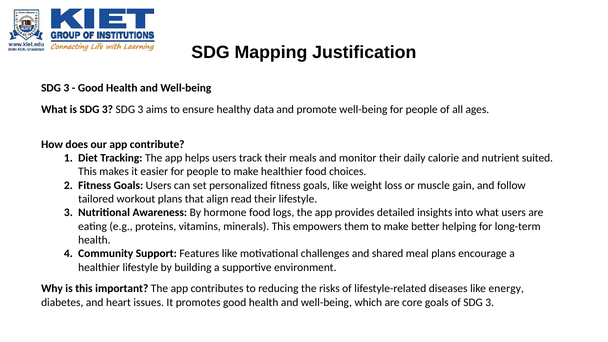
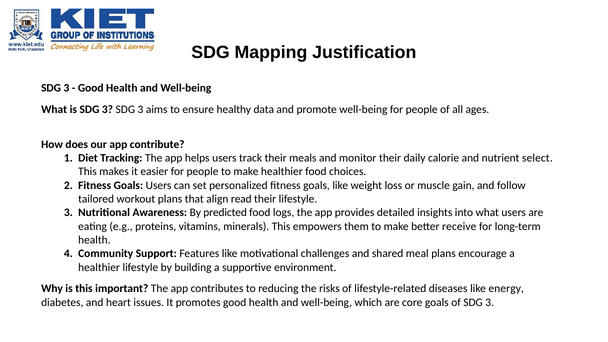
suited: suited -> select
hormone: hormone -> predicted
helping: helping -> receive
